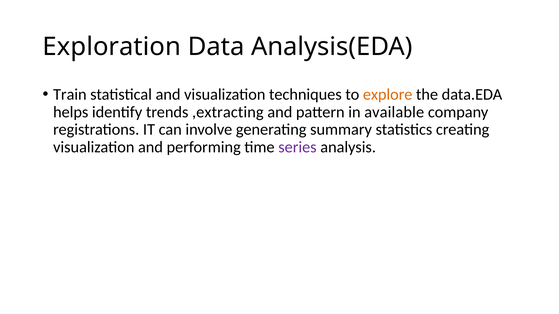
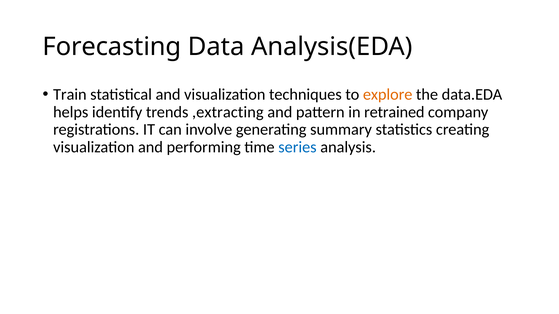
Exploration: Exploration -> Forecasting
available: available -> retrained
series colour: purple -> blue
